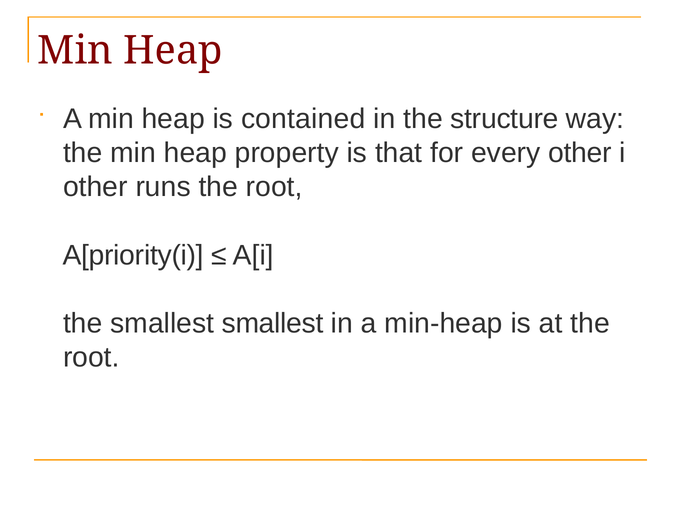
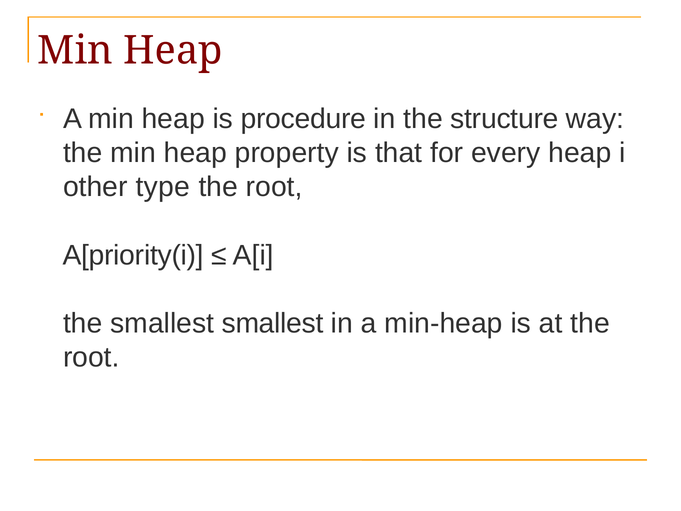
contained: contained -> procedure
every other: other -> heap
runs: runs -> type
